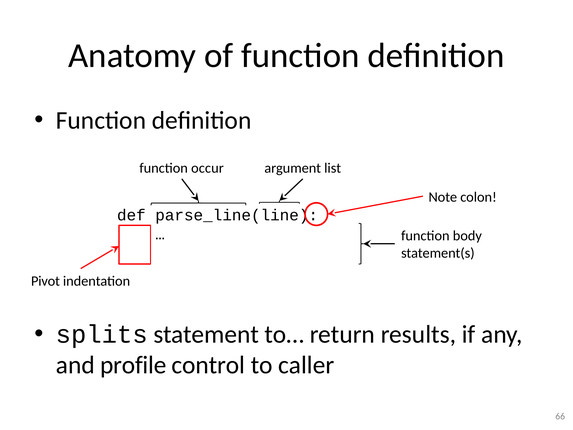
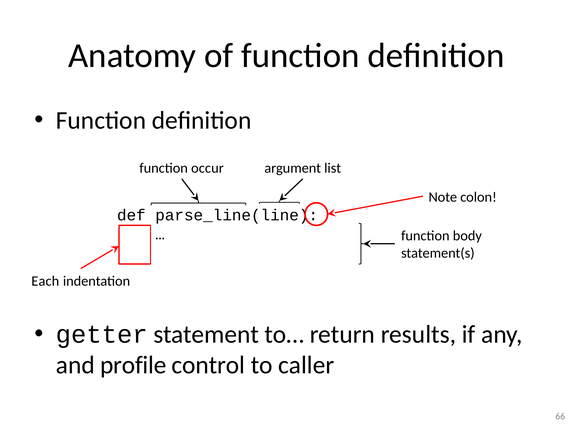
Pivot: Pivot -> Each
splits: splits -> getter
